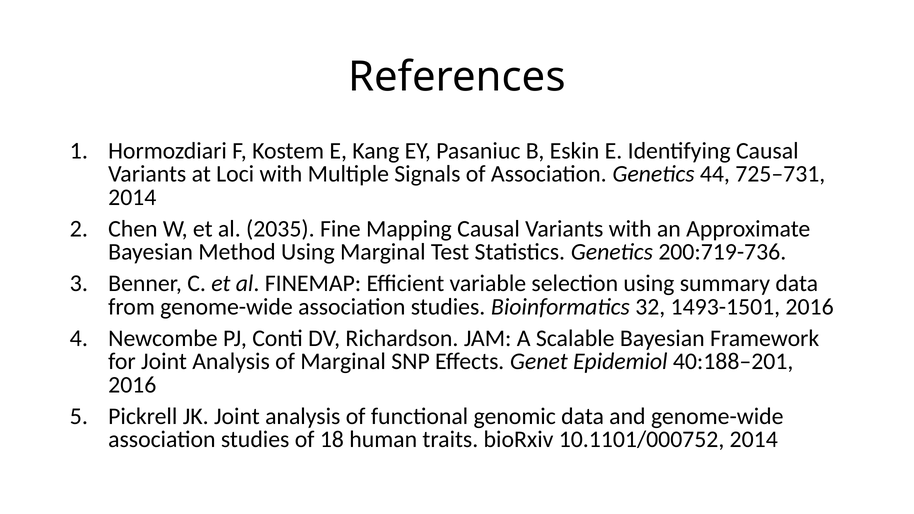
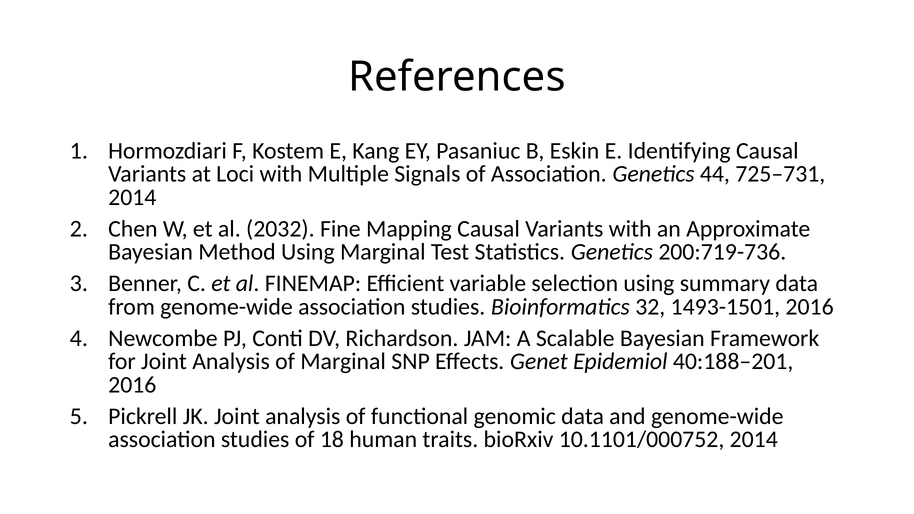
2035: 2035 -> 2032
